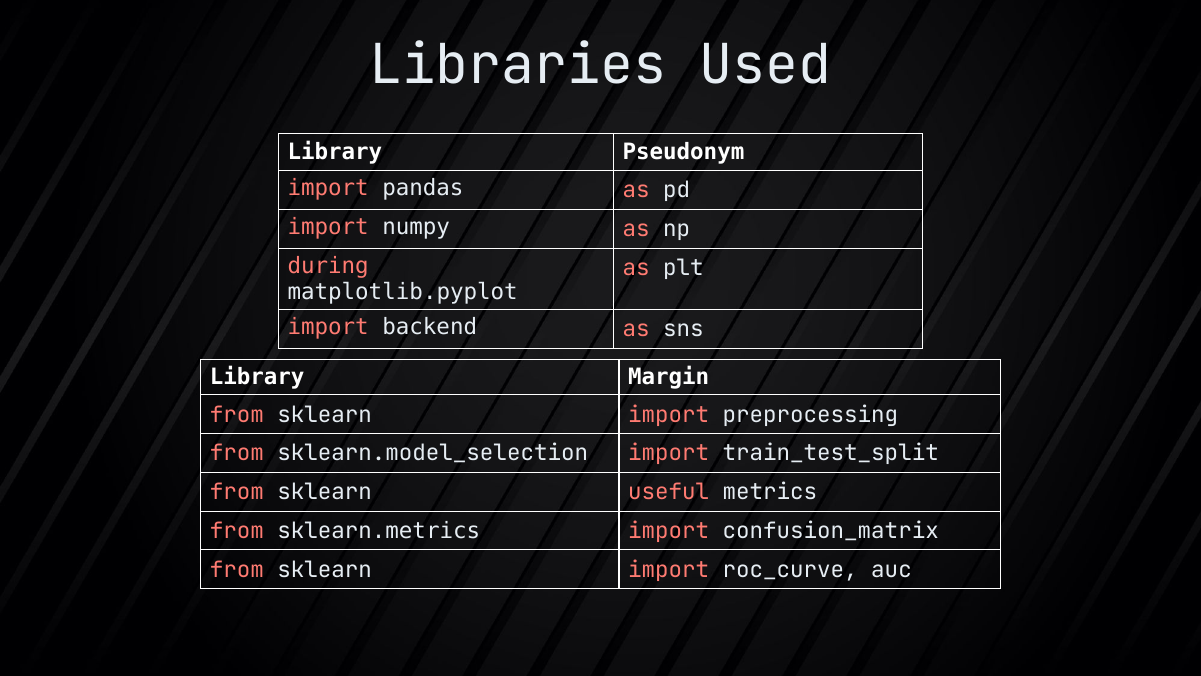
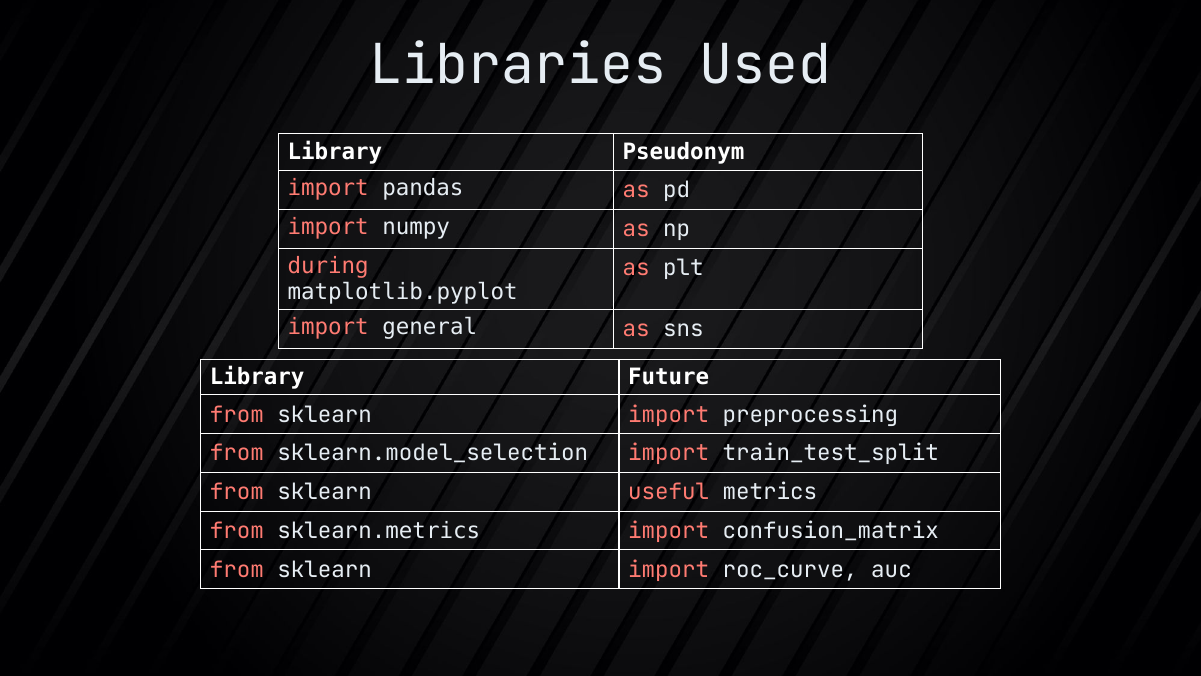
backend: backend -> general
Margin: Margin -> Future
